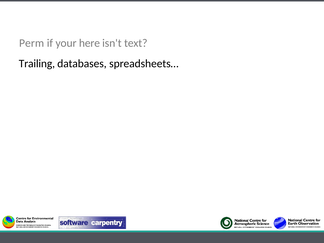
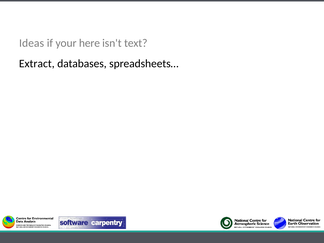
Perm: Perm -> Ideas
Trailing: Trailing -> Extract
